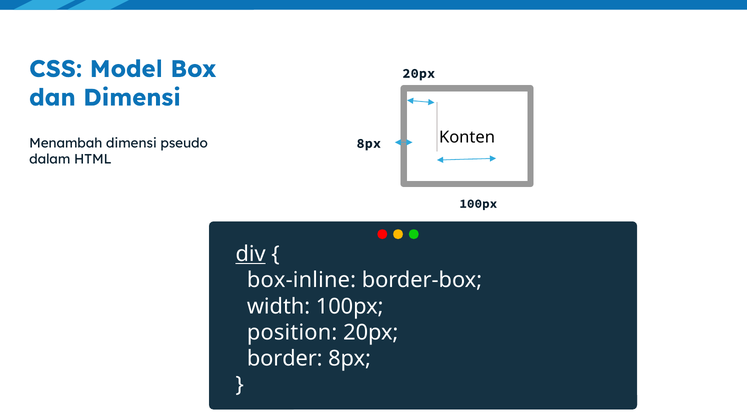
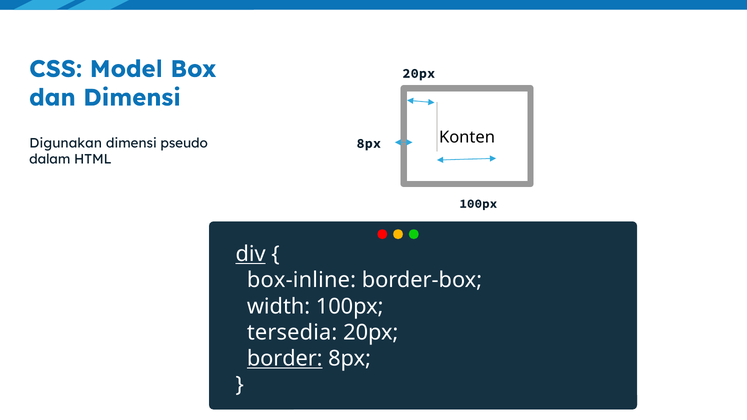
Menambah: Menambah -> Digunakan
position: position -> tersedia
border underline: none -> present
